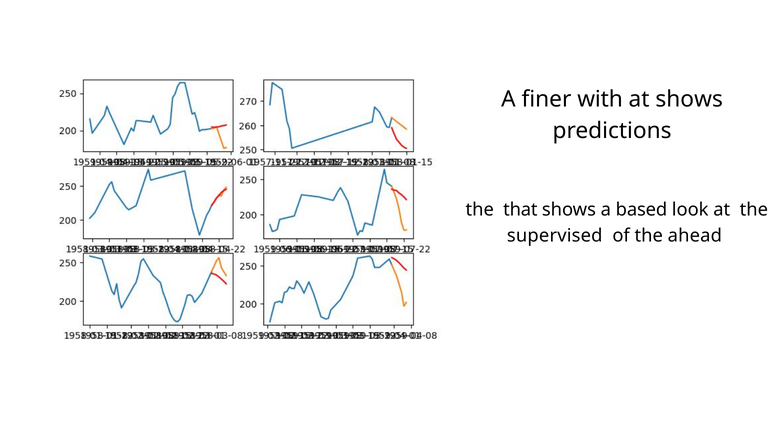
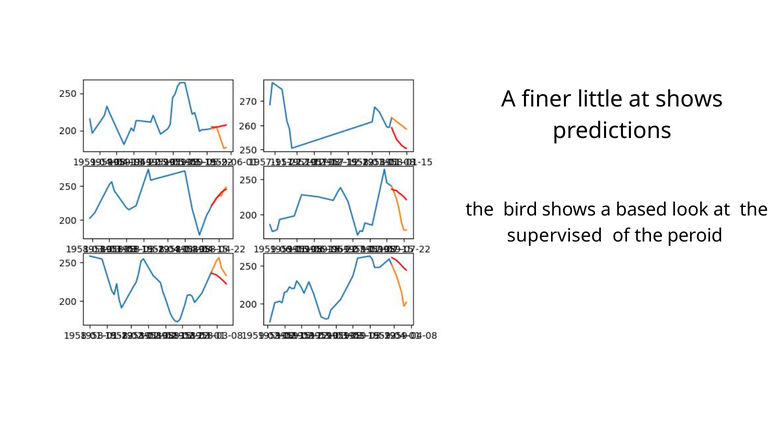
with: with -> little
that: that -> bird
ahead: ahead -> peroid
